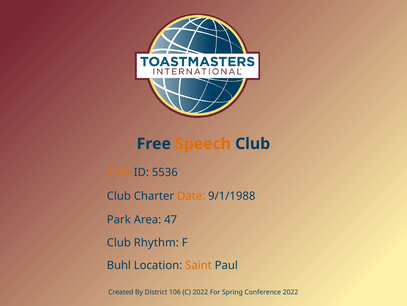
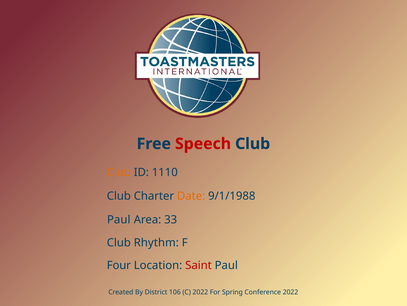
Speech colour: orange -> red
5536: 5536 -> 1110
Park at (119, 219): Park -> Paul
47: 47 -> 33
Buhl: Buhl -> Four
Saint colour: orange -> red
